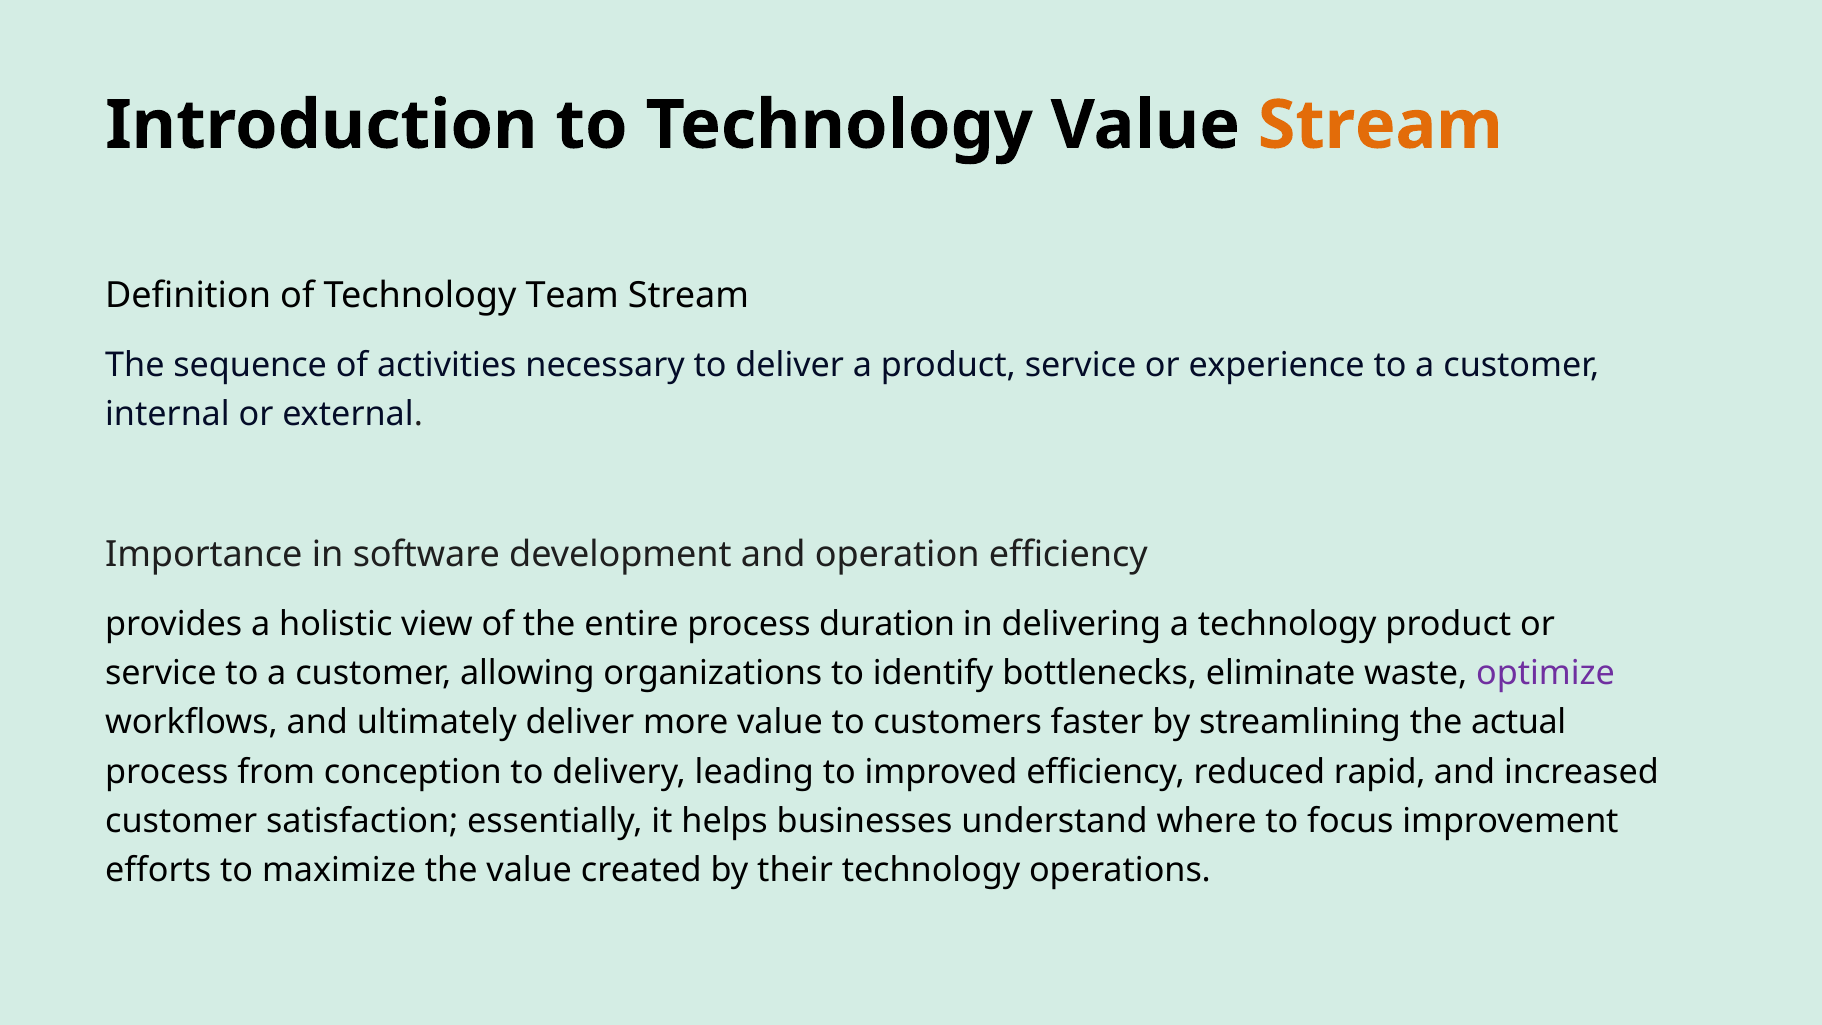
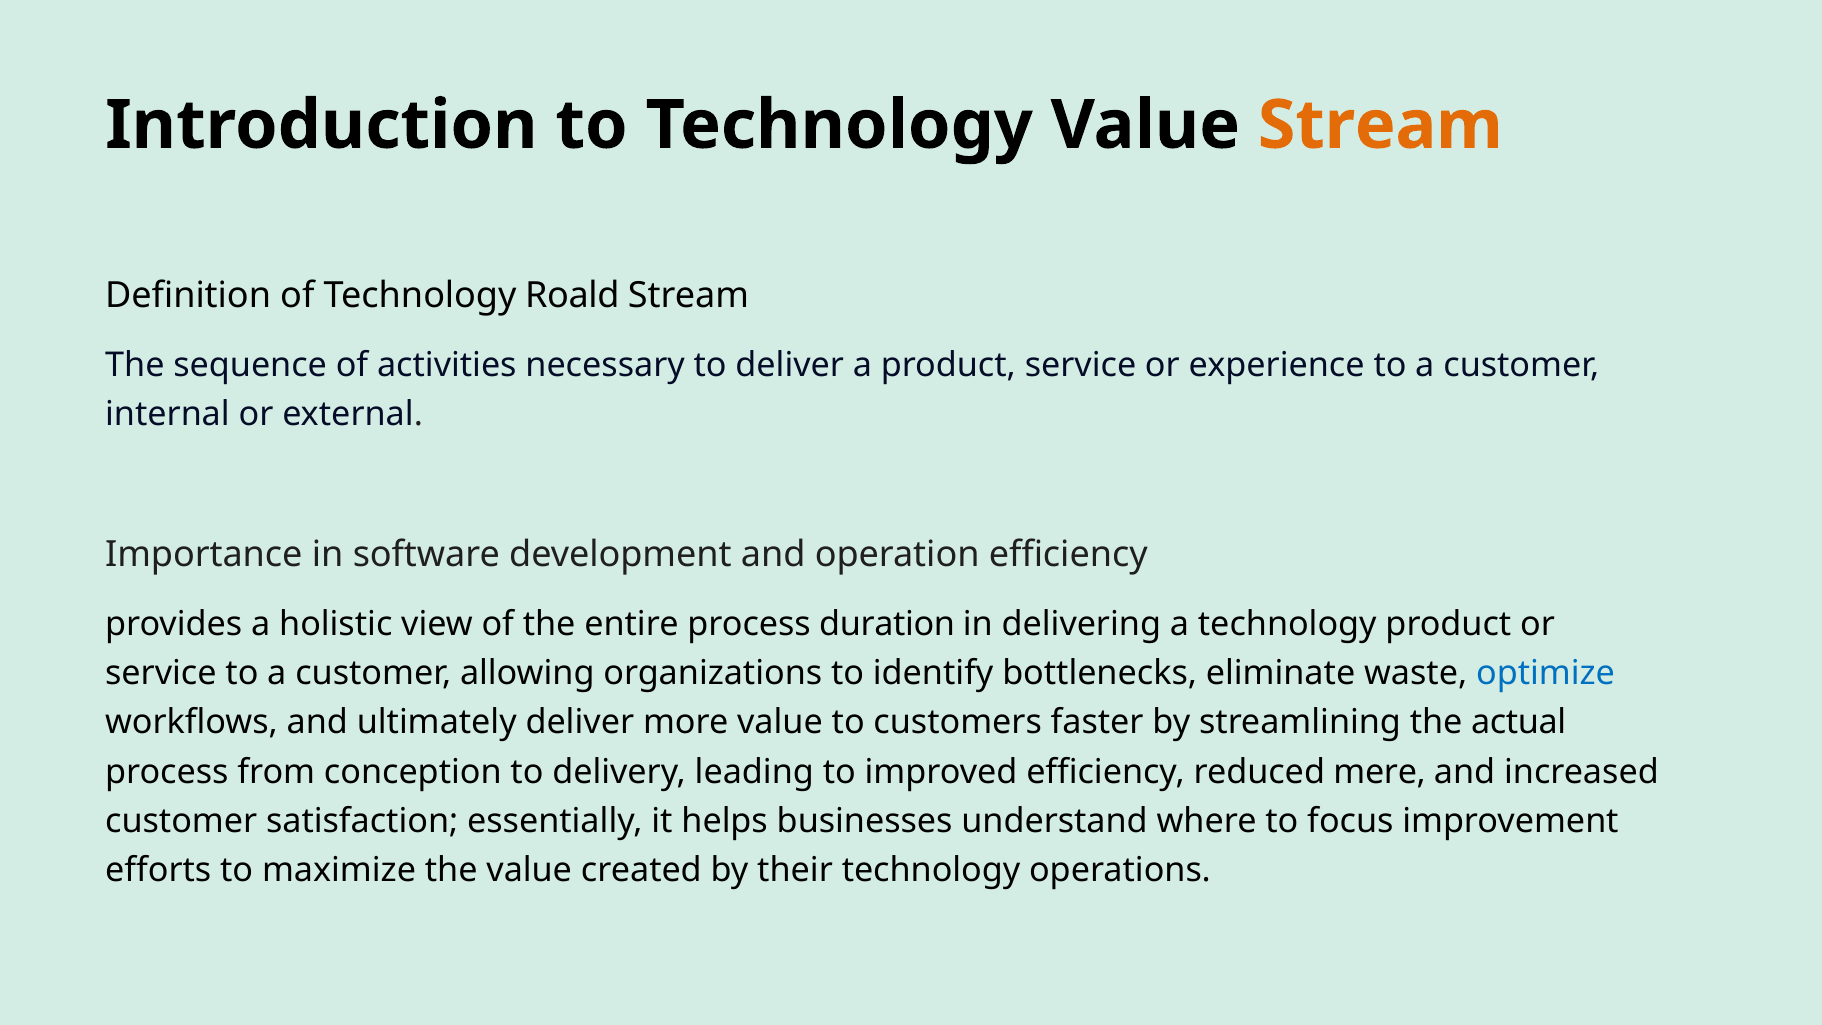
Team: Team -> Roald
optimize colour: purple -> blue
rapid: rapid -> mere
